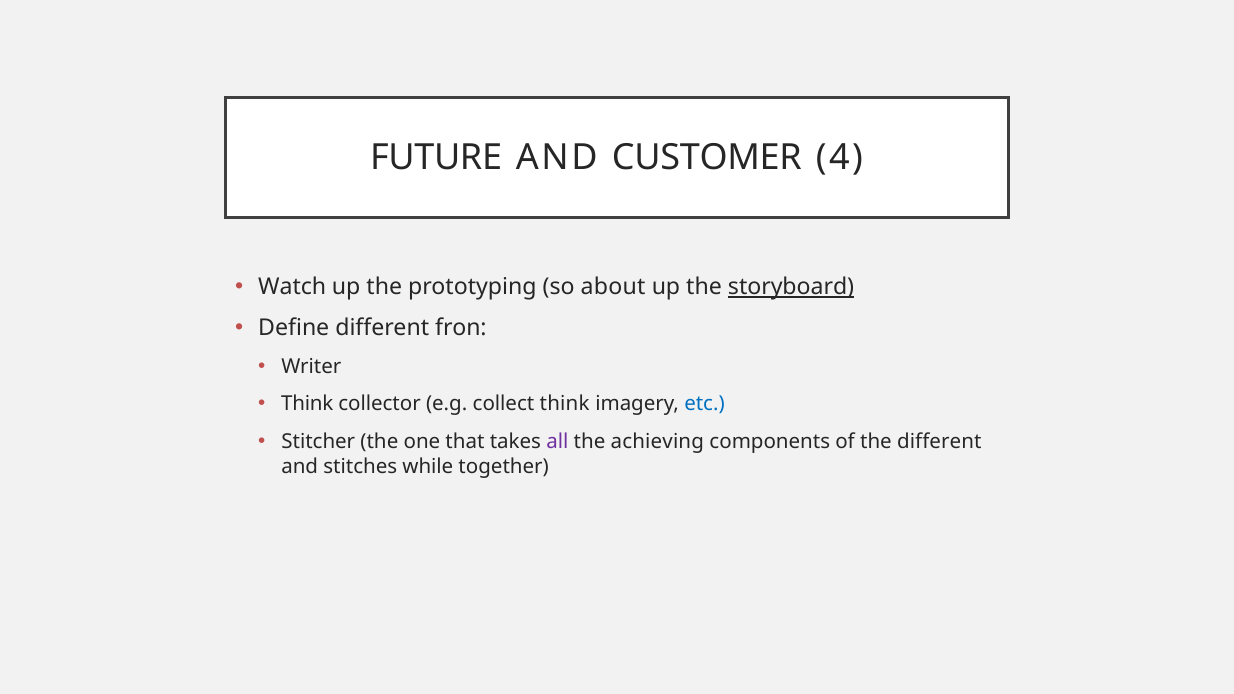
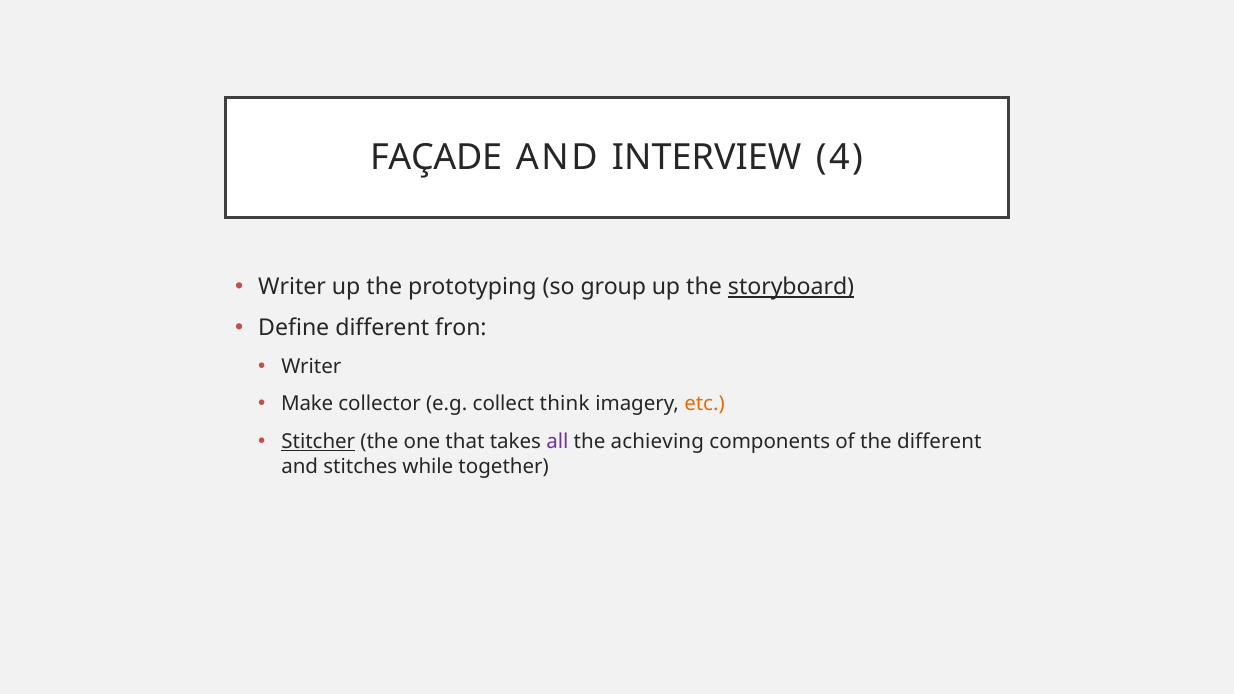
FUTURE: FUTURE -> FAÇADE
CUSTOMER: CUSTOMER -> INTERVIEW
Watch at (292, 287): Watch -> Writer
about: about -> group
Think at (307, 404): Think -> Make
etc colour: blue -> orange
Stitcher underline: none -> present
